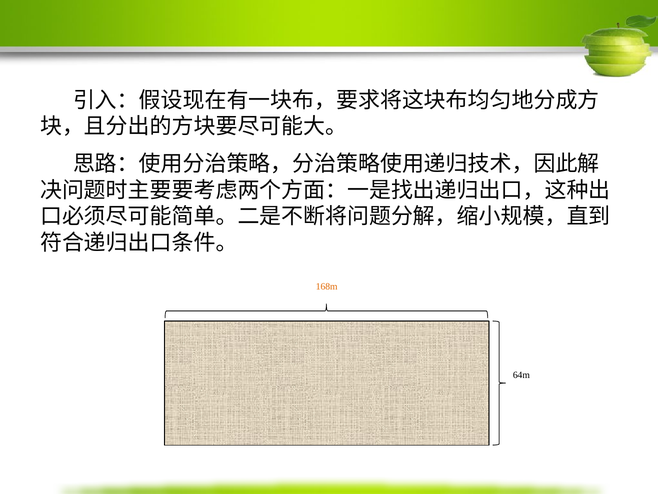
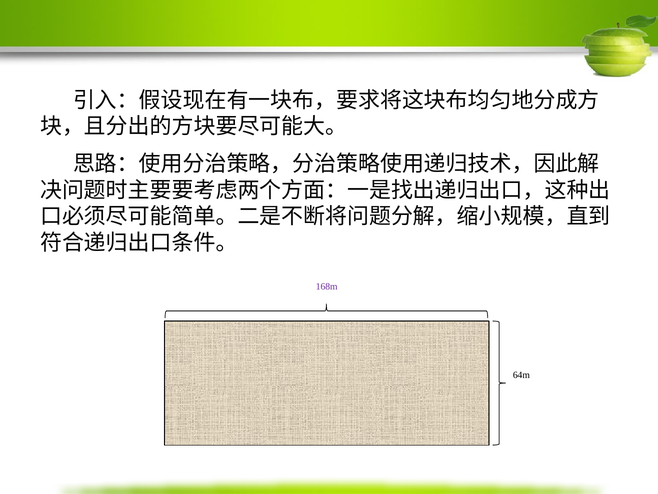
168m colour: orange -> purple
